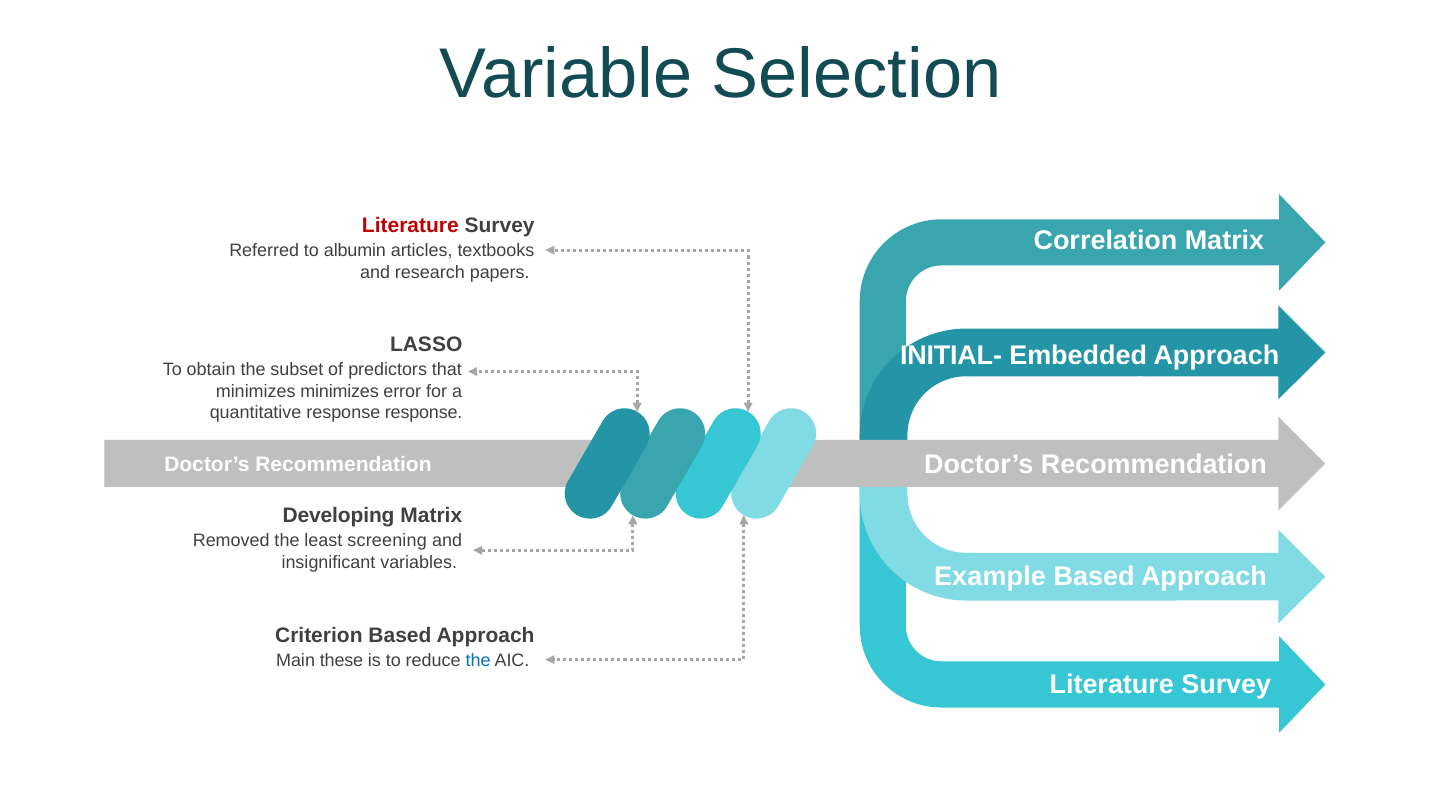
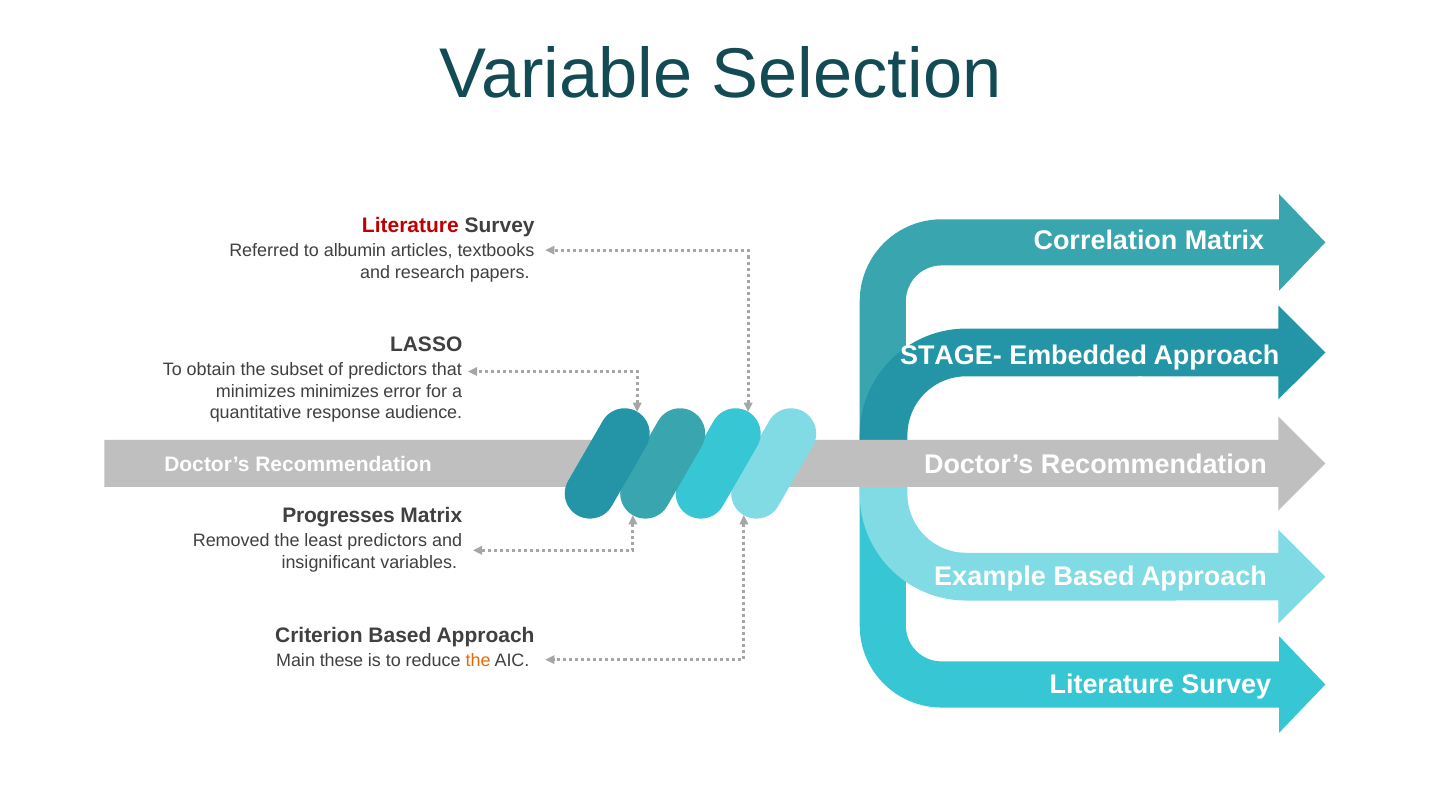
INITIAL-: INITIAL- -> STAGE-
response response: response -> audience
Developing: Developing -> Progresses
least screening: screening -> predictors
the at (478, 661) colour: blue -> orange
